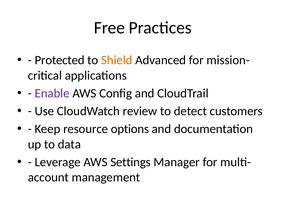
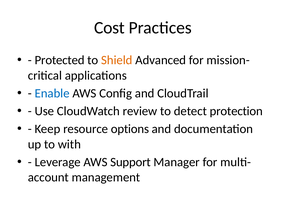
Free: Free -> Cost
Enable colour: purple -> blue
customers: customers -> protection
data: data -> with
Settings: Settings -> Support
